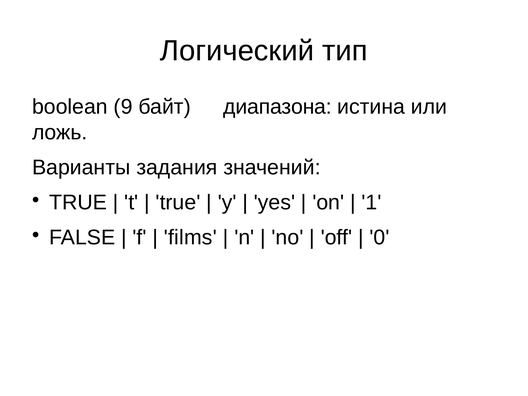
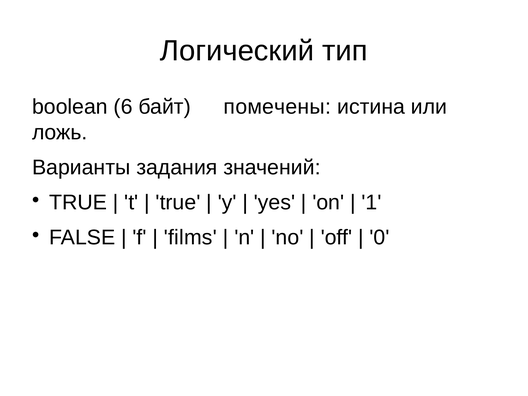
9: 9 -> 6
диапазона: диапазона -> помечены
